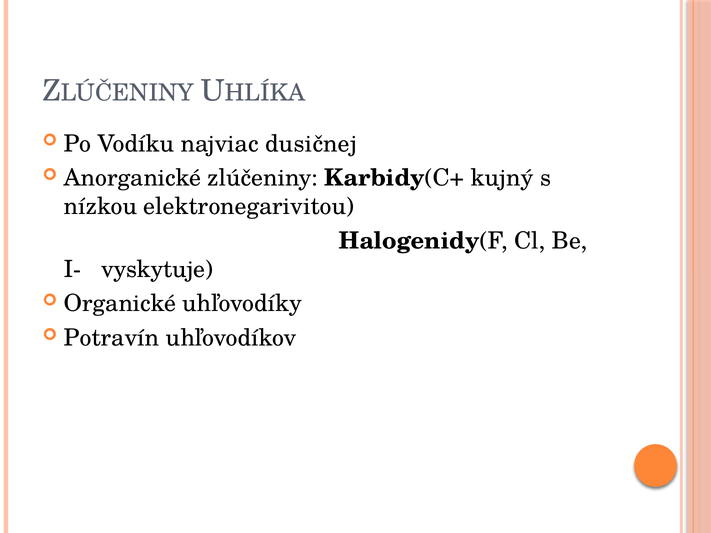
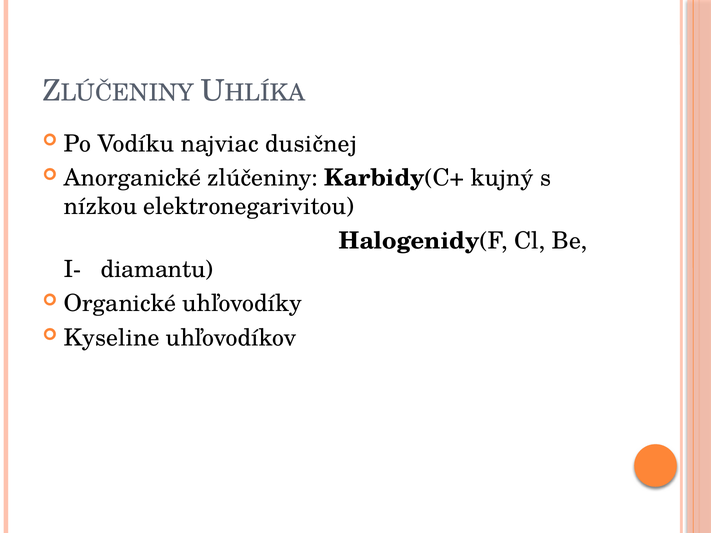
vyskytuje: vyskytuje -> diamantu
Potravín: Potravín -> Kyseline
